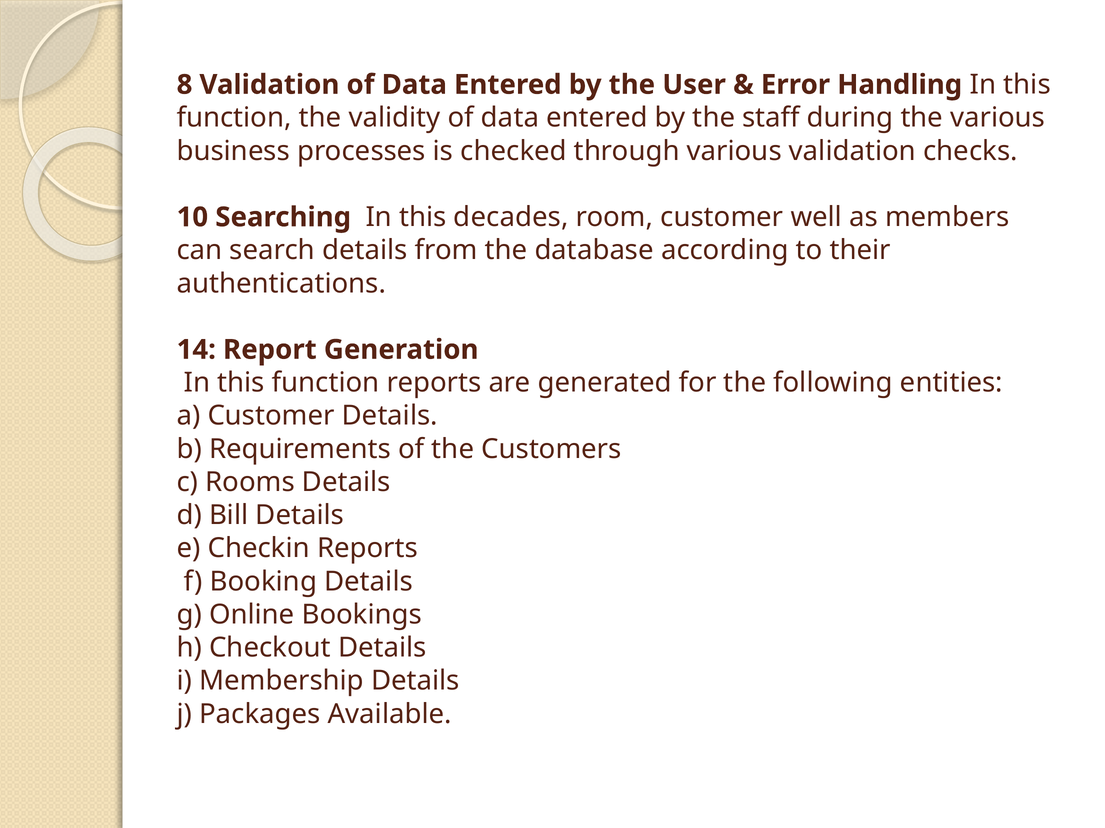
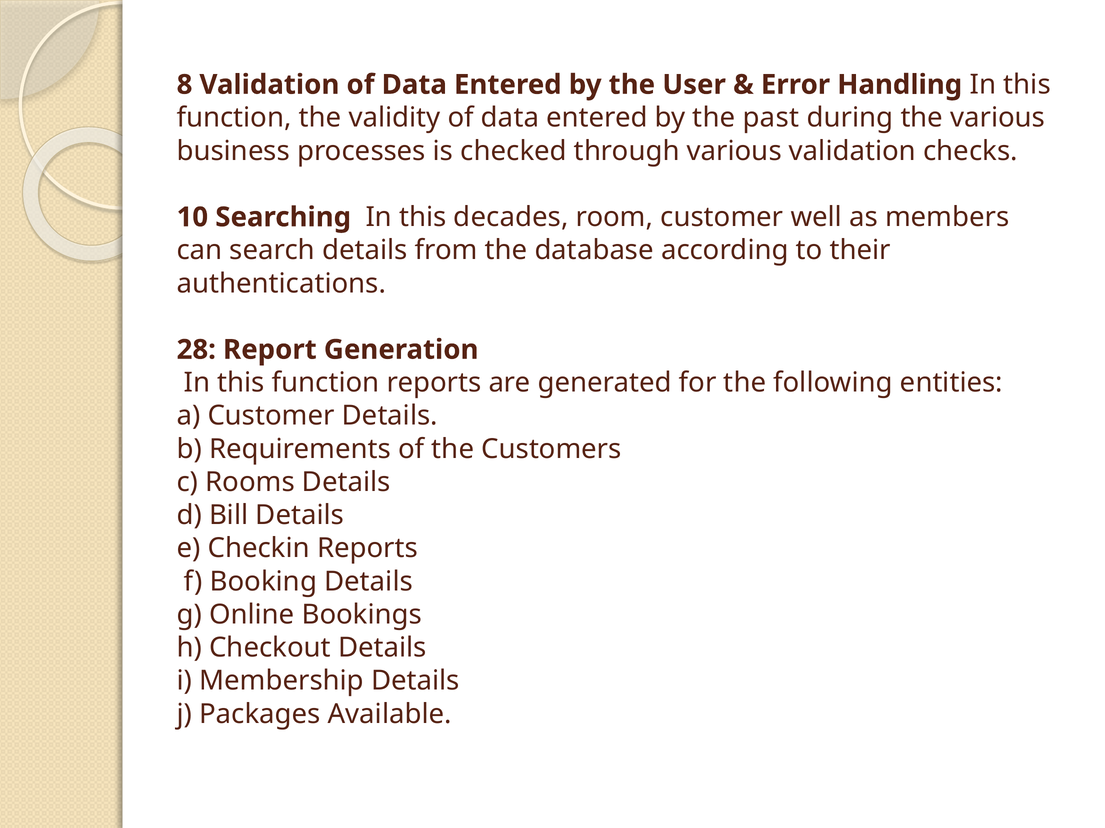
staff: staff -> past
14: 14 -> 28
